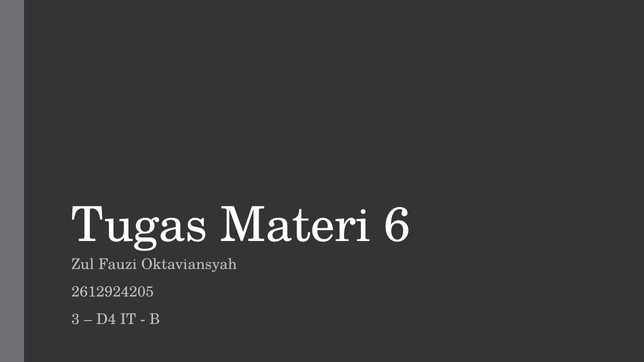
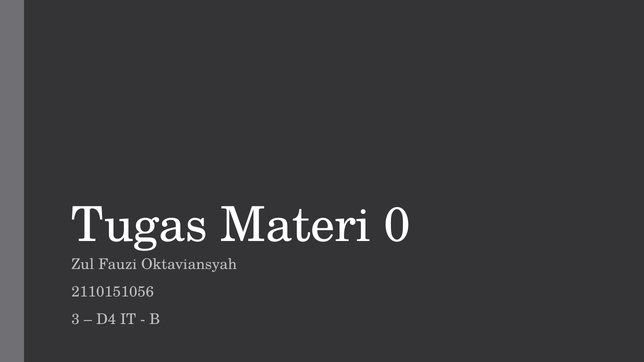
6: 6 -> 0
2612924205: 2612924205 -> 2110151056
